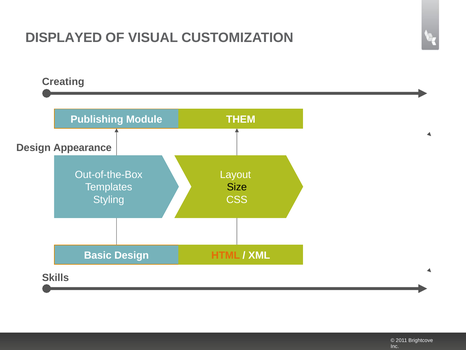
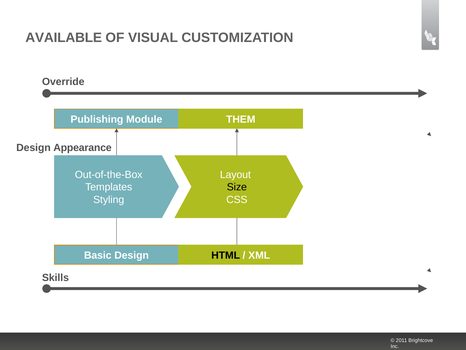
DISPLAYED: DISPLAYED -> AVAILABLE
Creating: Creating -> Override
HTML colour: orange -> black
